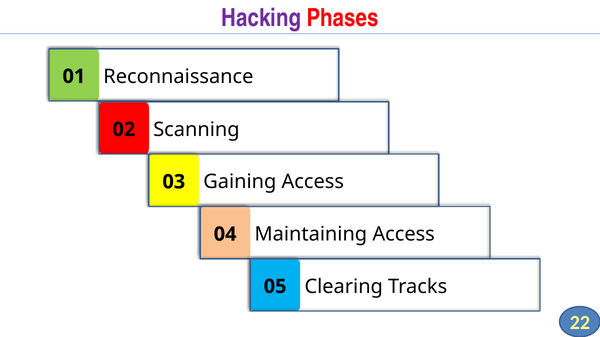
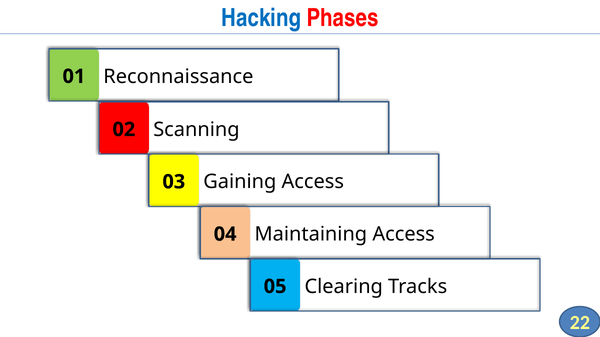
Hacking colour: purple -> blue
